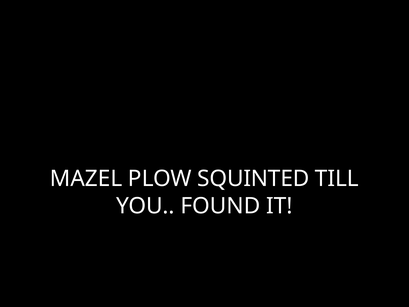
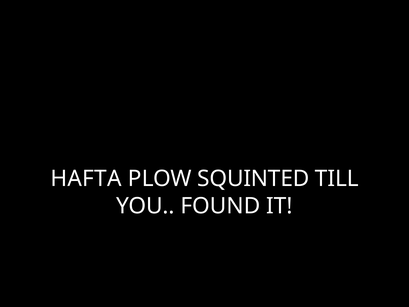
MAZEL: MAZEL -> HAFTA
